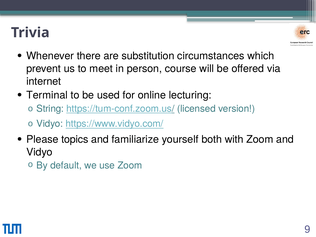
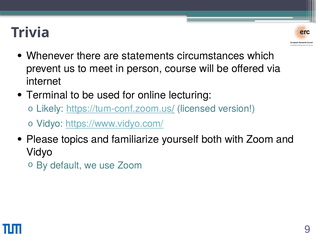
substitution: substitution -> statements
String: String -> Likely
